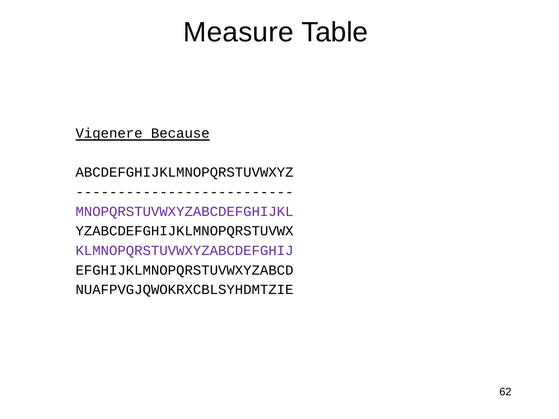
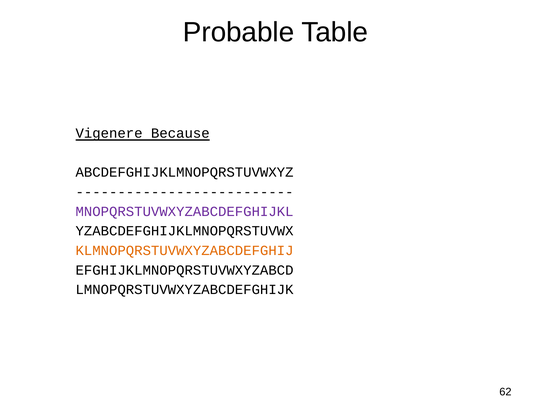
Measure: Measure -> Probable
KLMNOPQRSTUVWXYZABCDEFGHIJ colour: purple -> orange
NUAFPVGJQWOKRXCBLSYHDMTZIE: NUAFPVGJQWOKRXCBLSYHDMTZIE -> LMNOPQRSTUVWXYZABCDEFGHIJK
